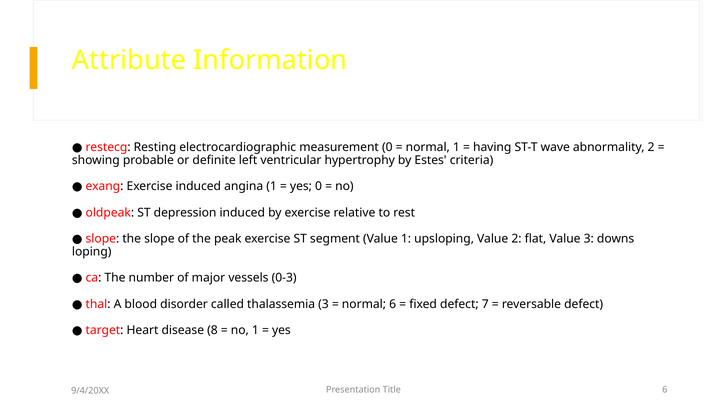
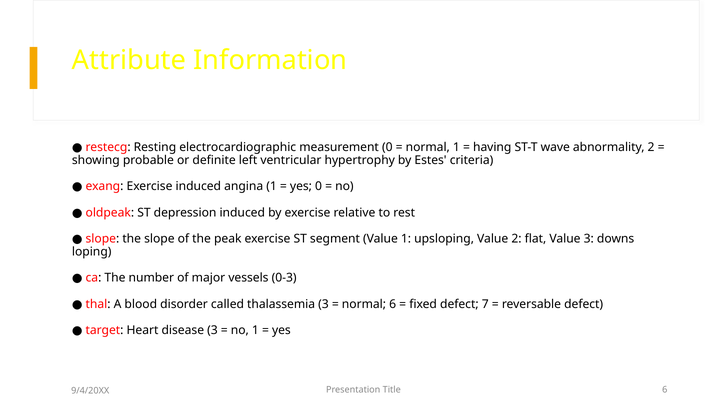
disease 8: 8 -> 3
